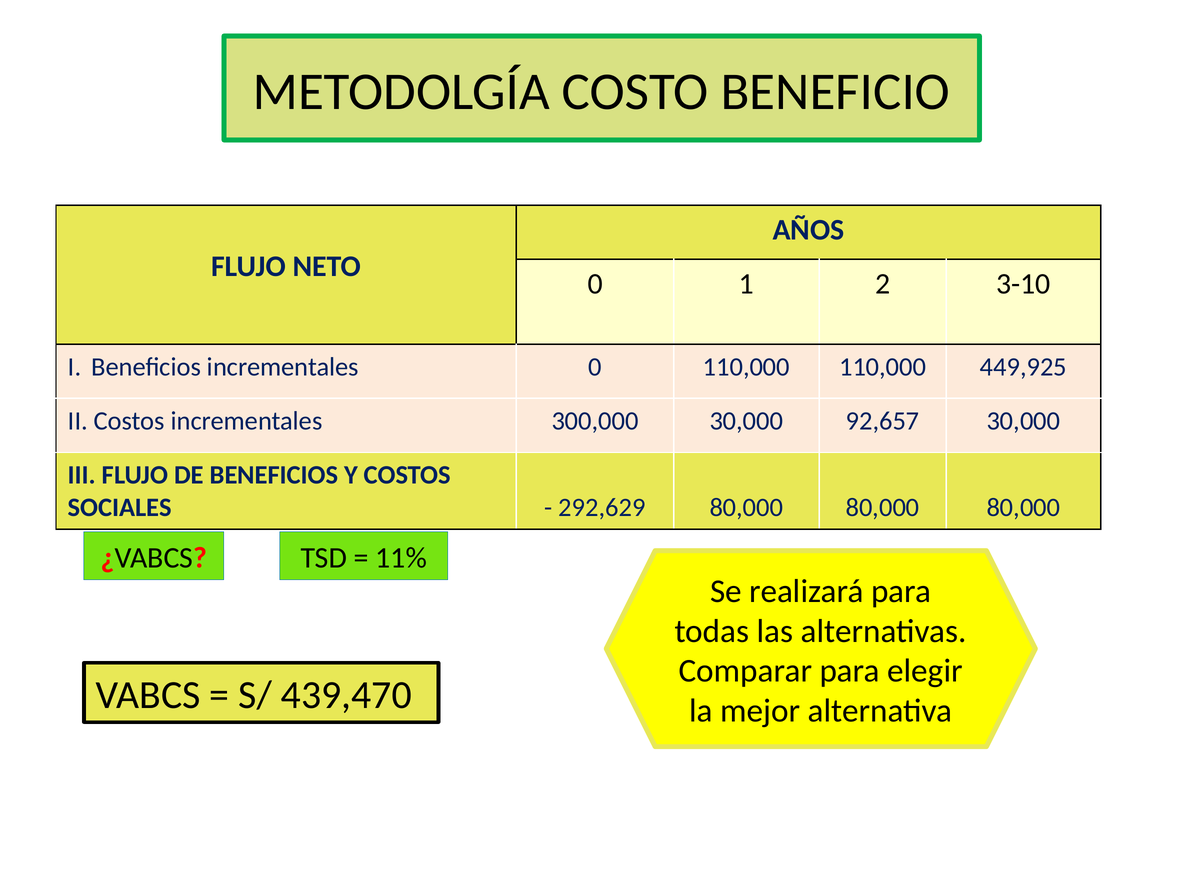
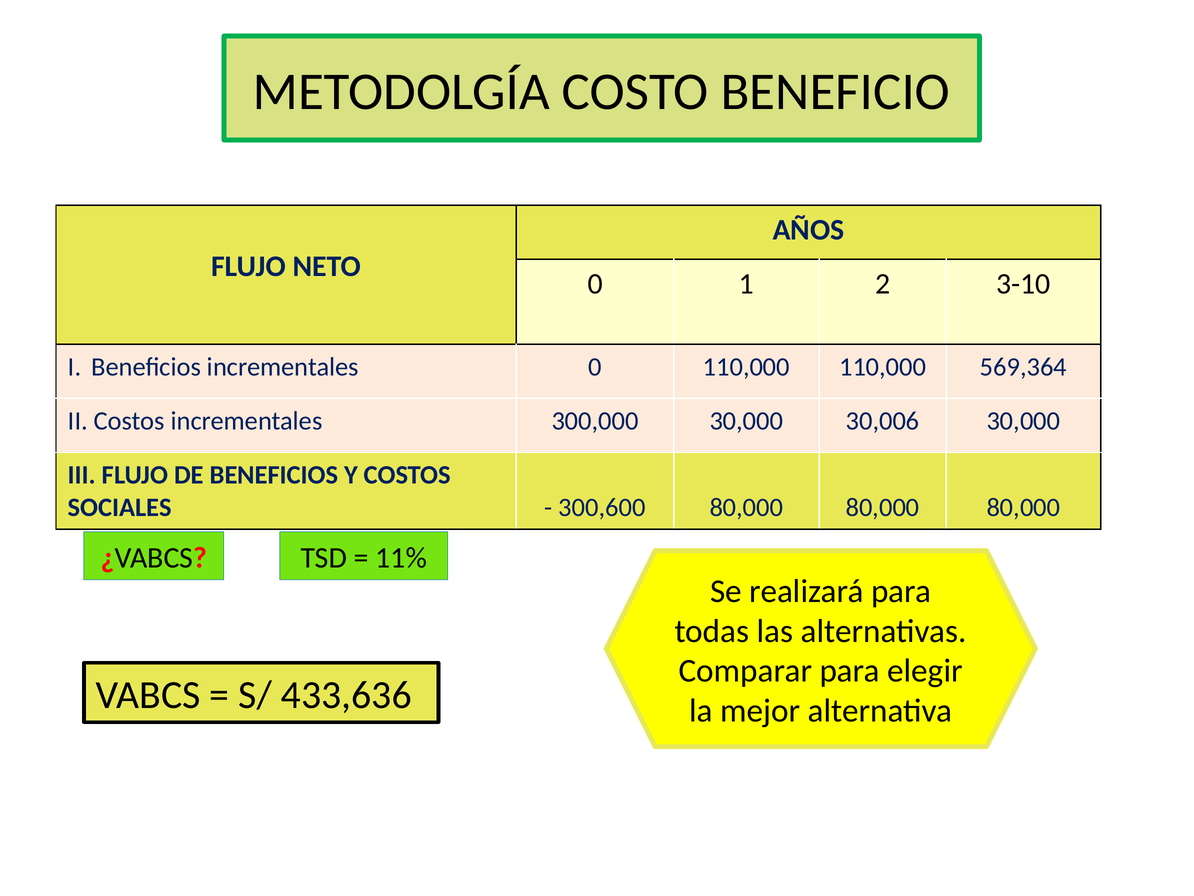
449,925: 449,925 -> 569,364
92,657: 92,657 -> 30,006
292,629: 292,629 -> 300,600
439,470: 439,470 -> 433,636
